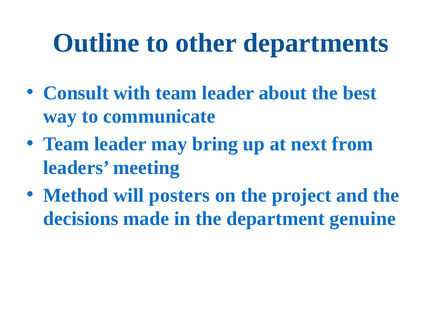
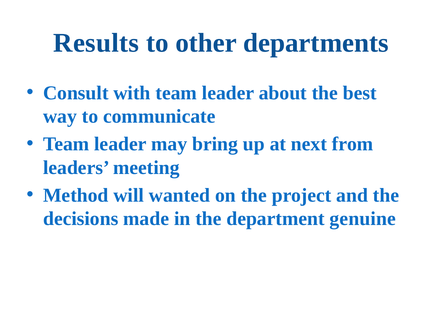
Outline: Outline -> Results
posters: posters -> wanted
